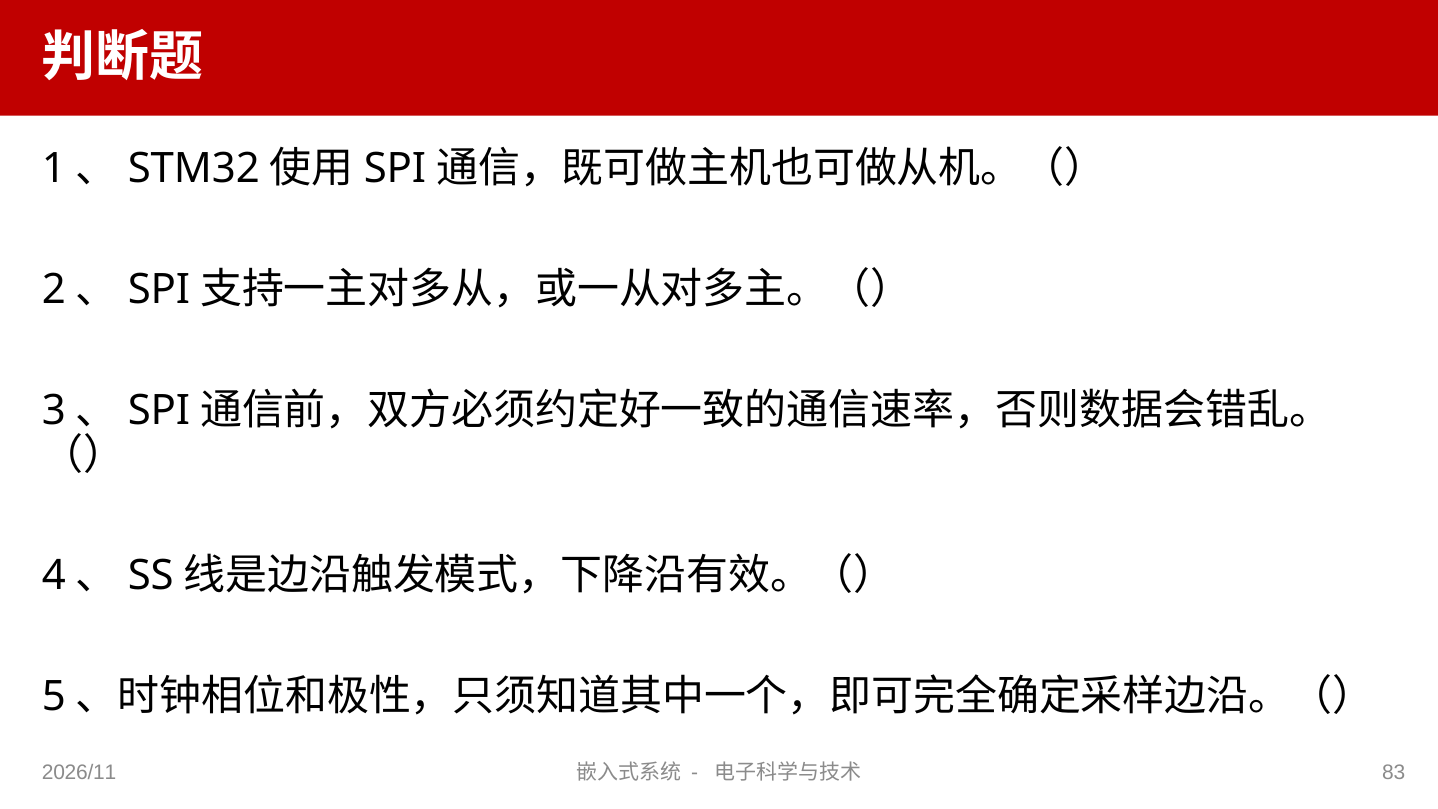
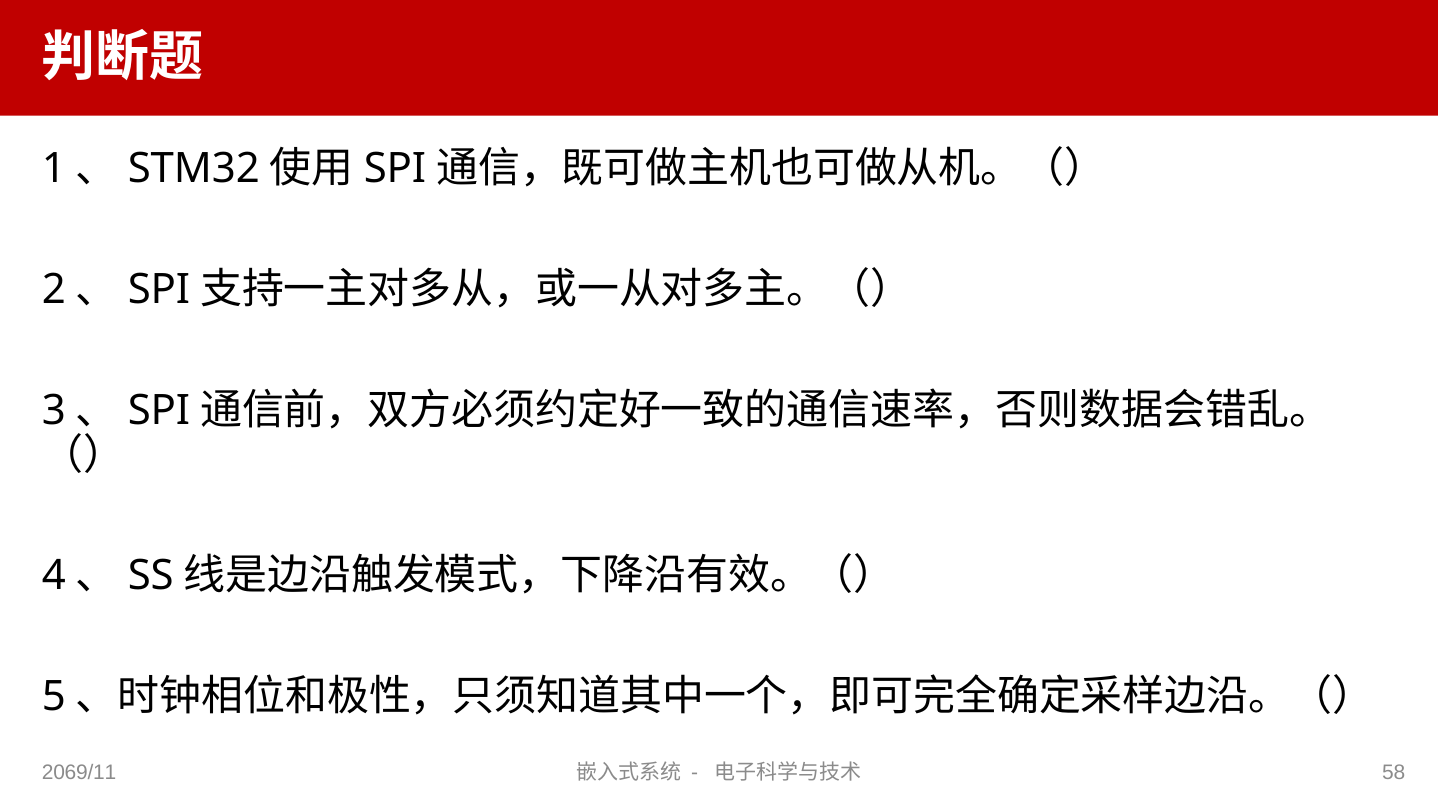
2026/11: 2026/11 -> 2069/11
83: 83 -> 58
